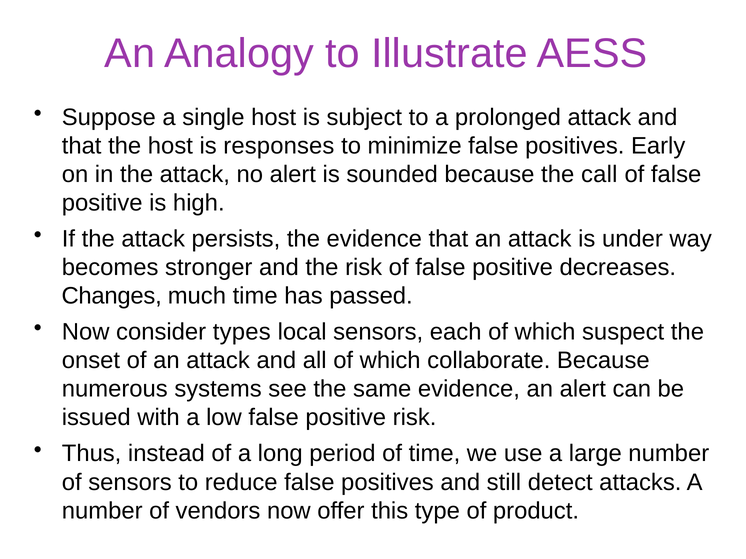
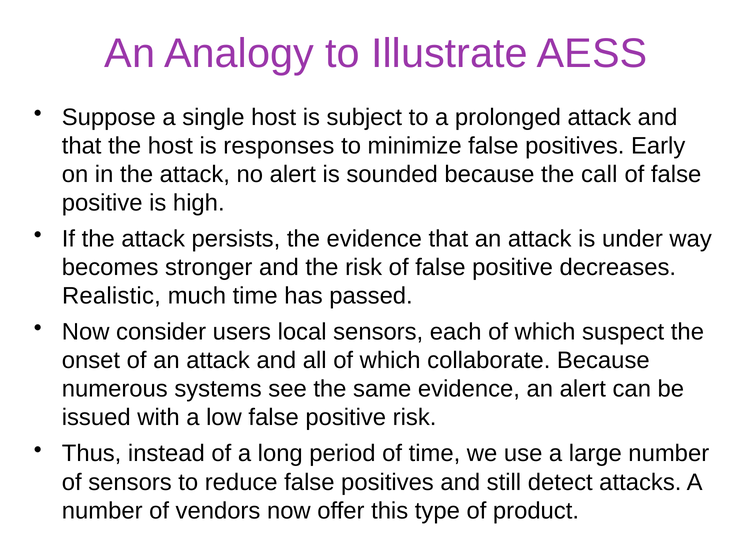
Changes: Changes -> Realistic
types: types -> users
